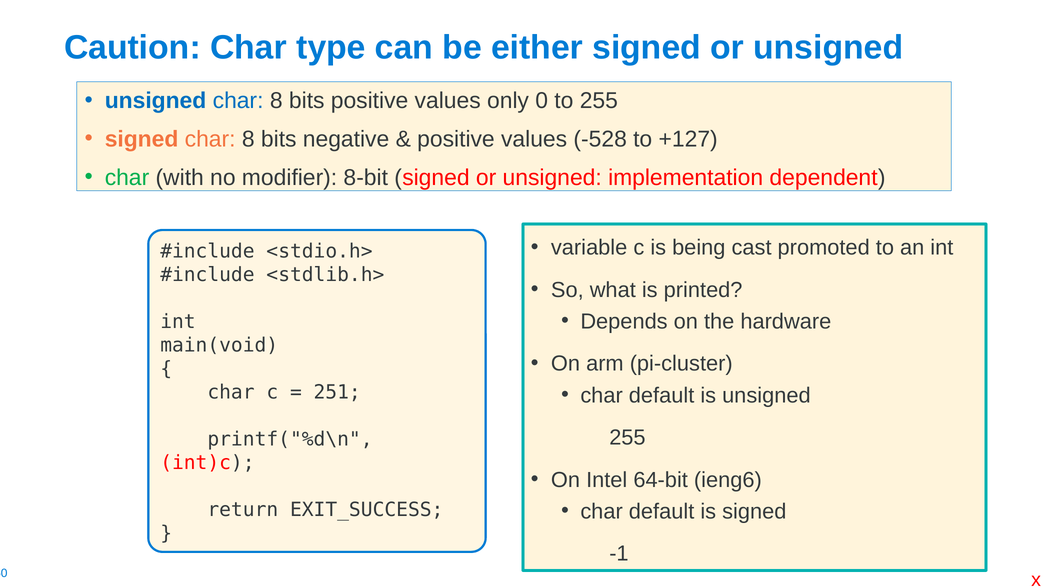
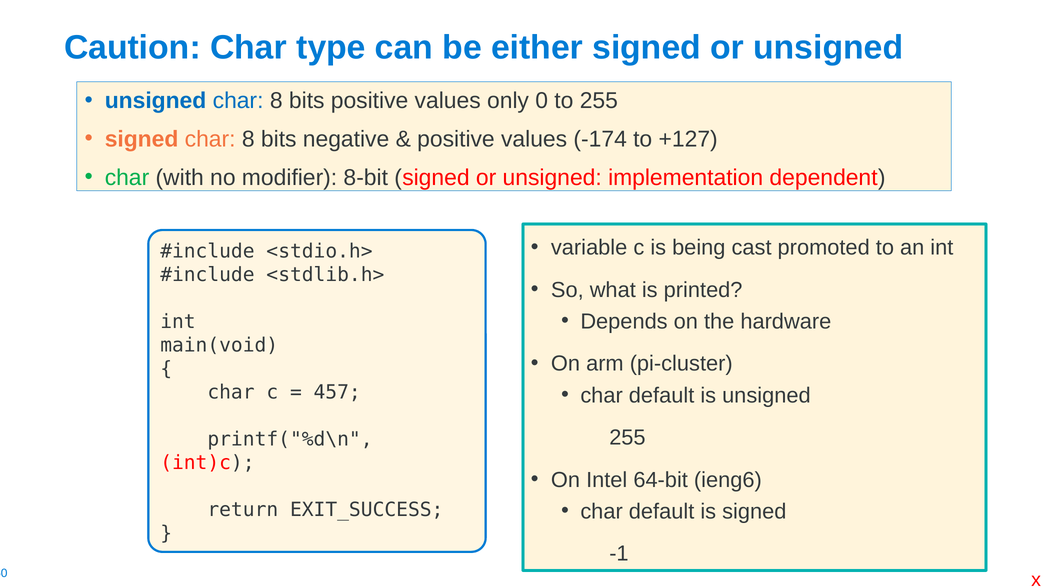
-528: -528 -> -174
251: 251 -> 457
